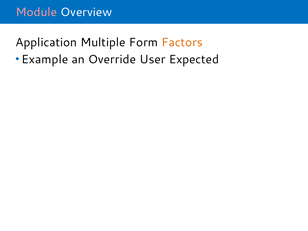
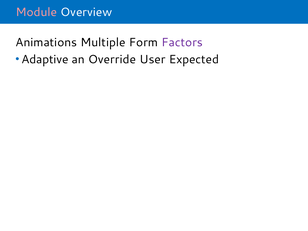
Application: Application -> Animations
Factors colour: orange -> purple
Example: Example -> Adaptive
